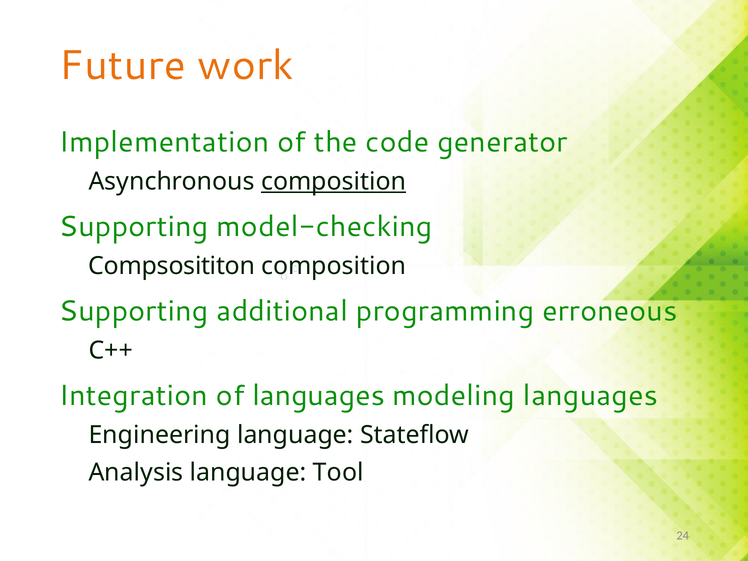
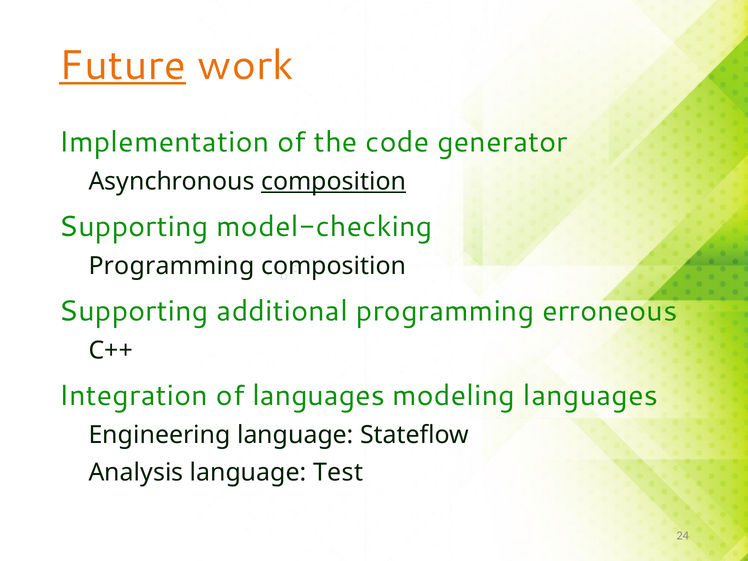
Future underline: none -> present
Compsosititon at (172, 266): Compsosititon -> Programming
Tool: Tool -> Test
